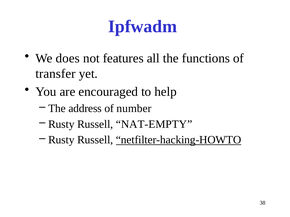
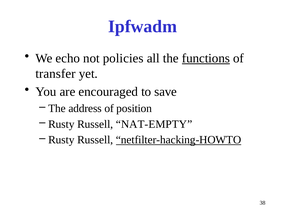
does: does -> echo
features: features -> policies
functions underline: none -> present
help: help -> save
number: number -> position
